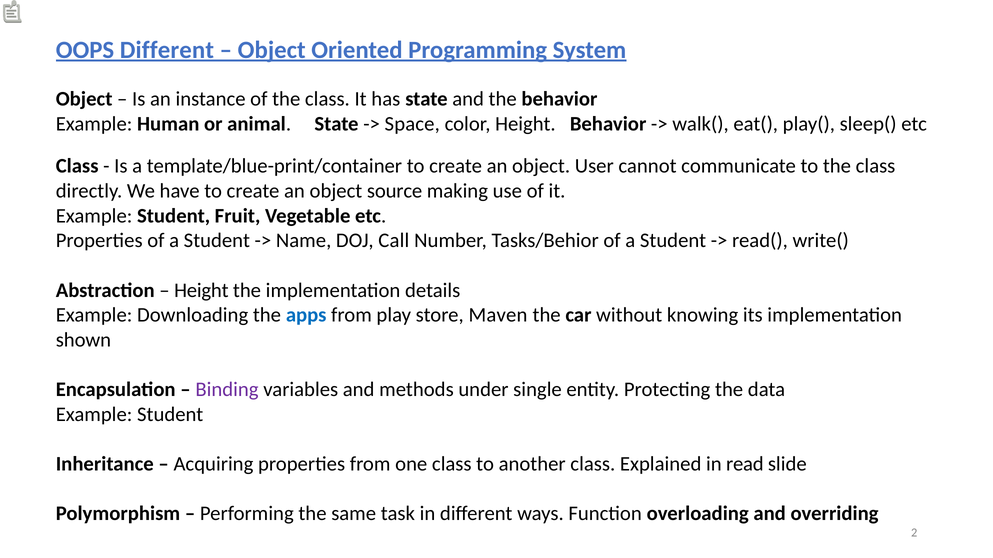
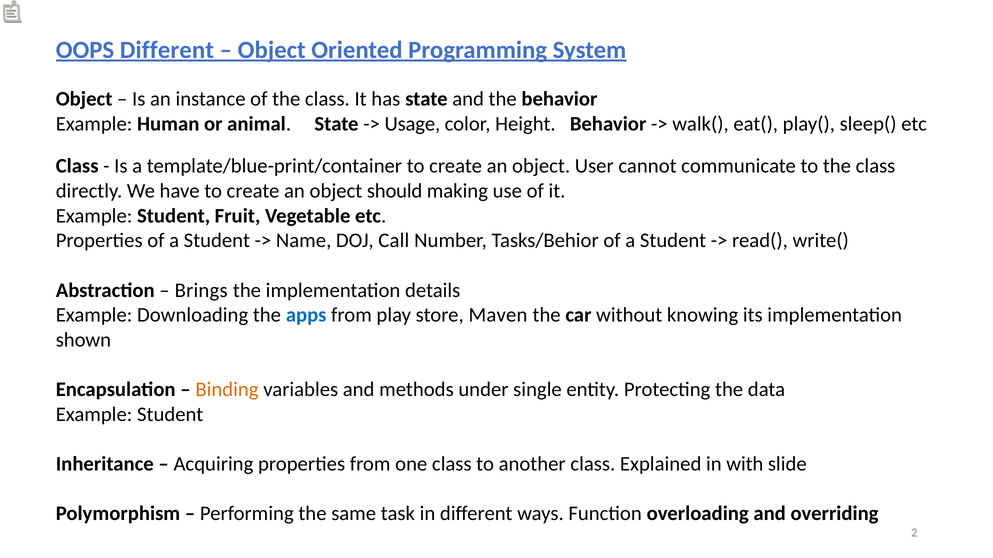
Space: Space -> Usage
source: source -> should
Height at (201, 290): Height -> Brings
Binding colour: purple -> orange
read: read -> with
